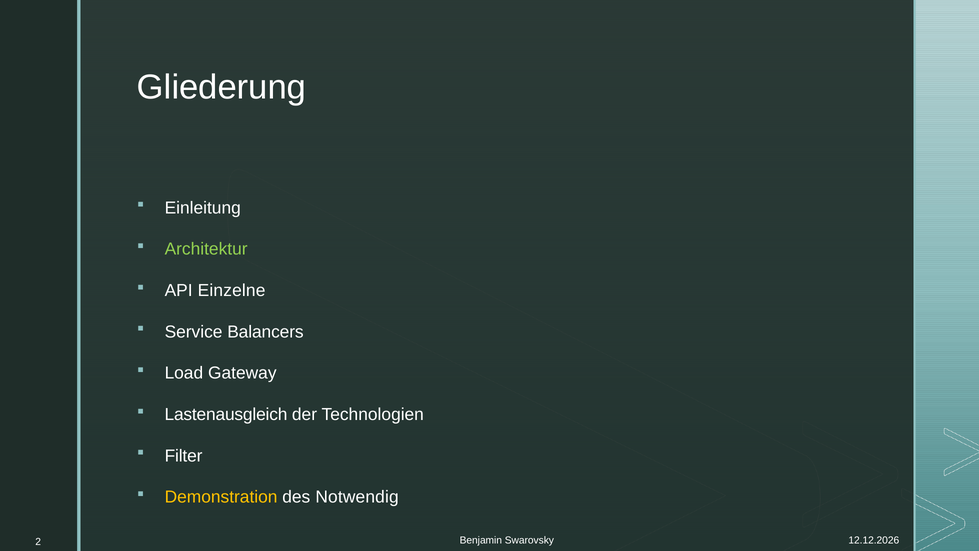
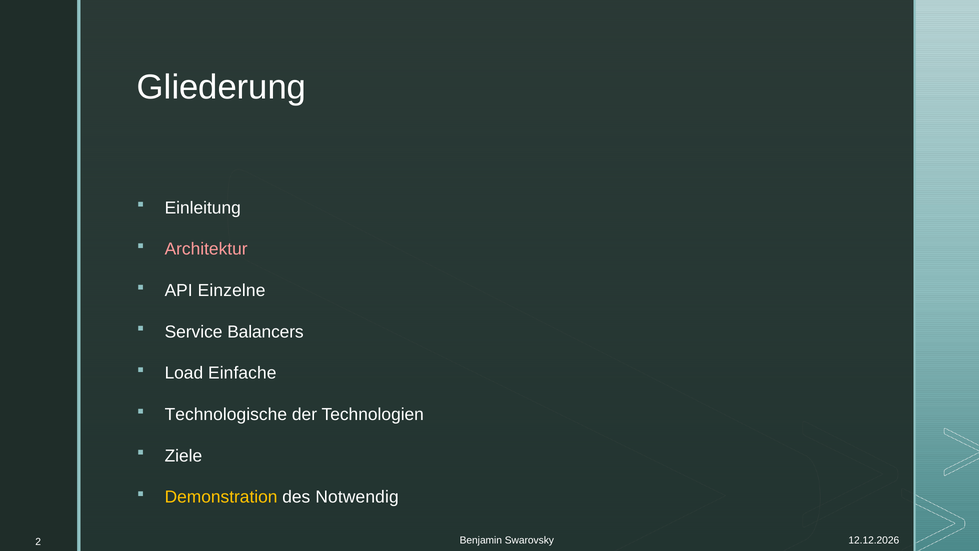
Architektur colour: light green -> pink
Gateway: Gateway -> Einfache
Lastenausgleich: Lastenausgleich -> Technologische
Filter: Filter -> Ziele
